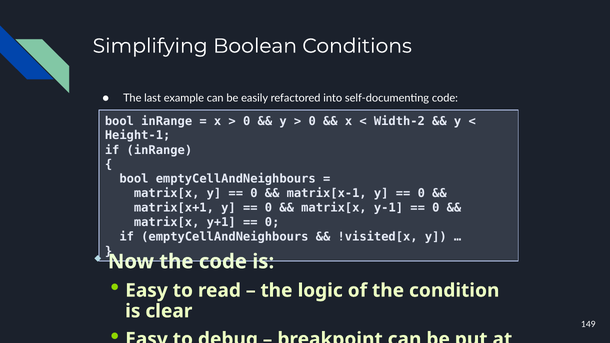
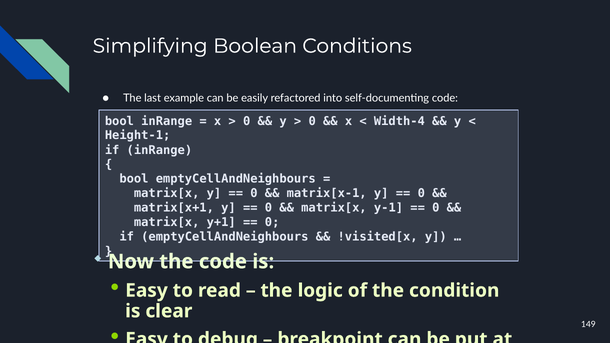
Width-2: Width-2 -> Width-4
